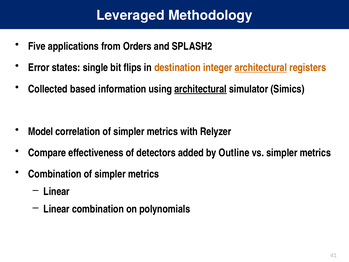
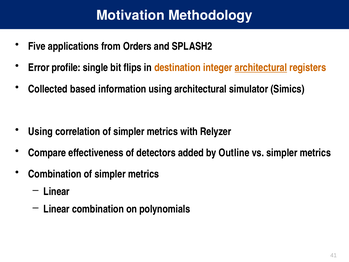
Leveraged: Leveraged -> Motivation
states: states -> profile
architectural at (200, 89) underline: present -> none
Model at (41, 131): Model -> Using
